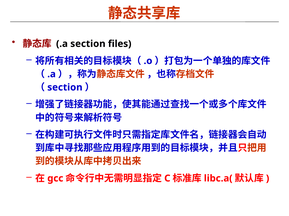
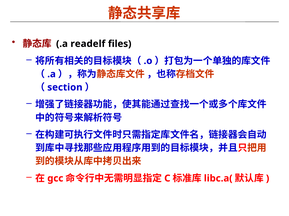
.a section: section -> readelf
